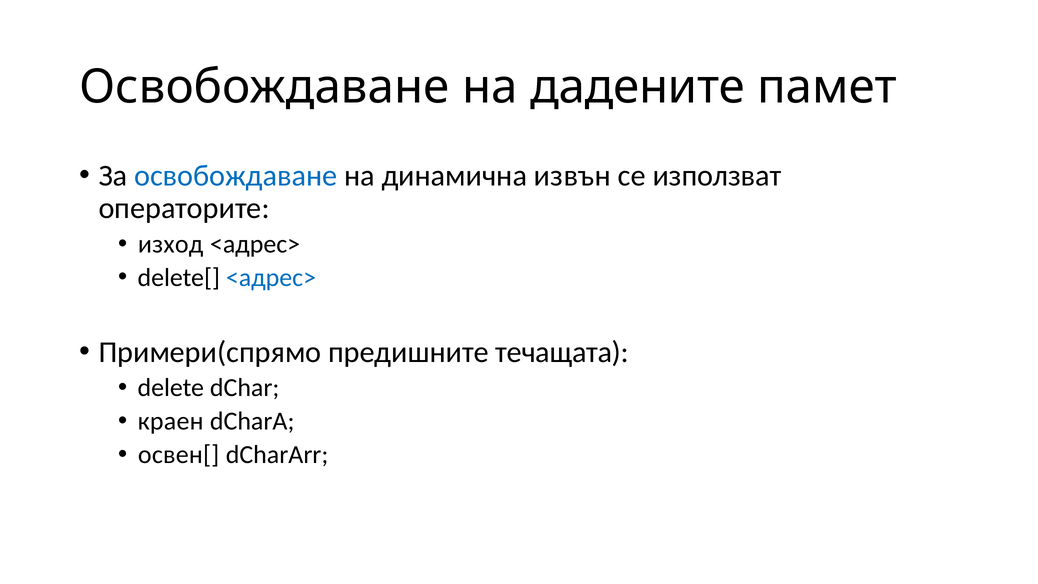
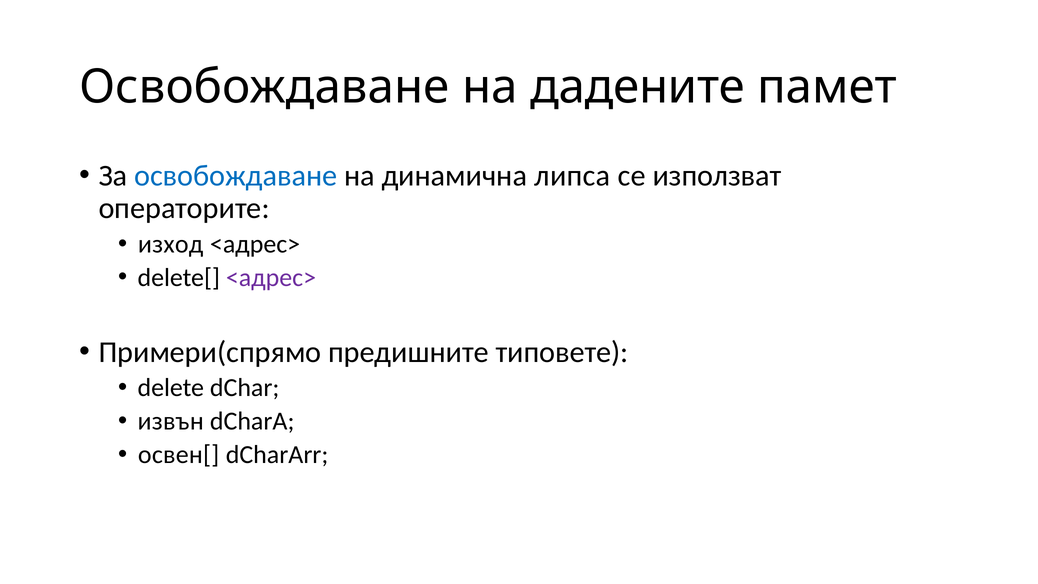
извън: извън -> липса
<адрес> at (271, 277) colour: blue -> purple
течащата: течащата -> типовете
краен: краен -> извън
